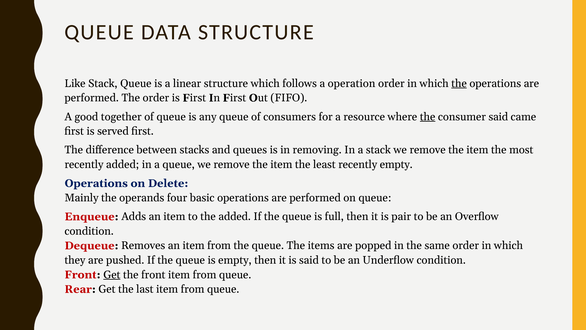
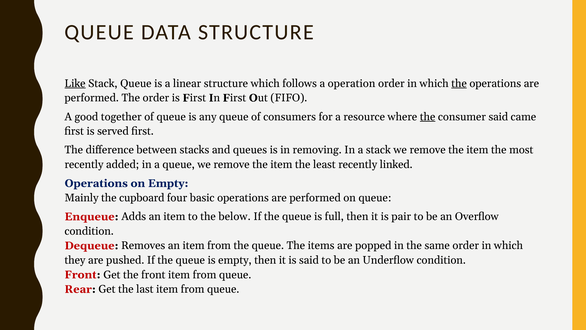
Like underline: none -> present
recently empty: empty -> linked
on Delete: Delete -> Empty
operands: operands -> cupboard
the added: added -> below
Get at (112, 274) underline: present -> none
